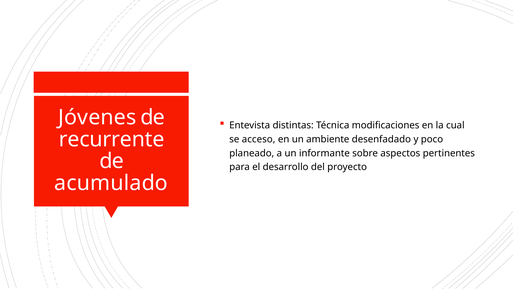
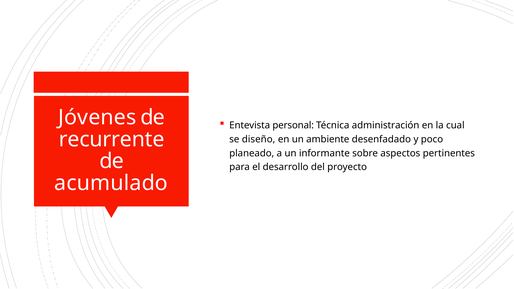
distintas: distintas -> personal
modificaciones: modificaciones -> administración
acceso: acceso -> diseño
